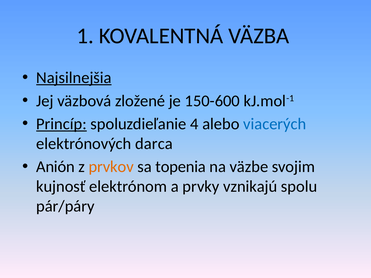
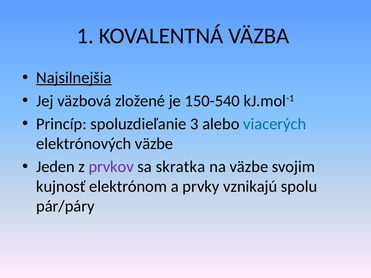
150-600: 150-600 -> 150-540
Princíp underline: present -> none
4: 4 -> 3
elektrónových darca: darca -> väzbe
Anión: Anión -> Jeden
prvkov colour: orange -> purple
topenia: topenia -> skratka
